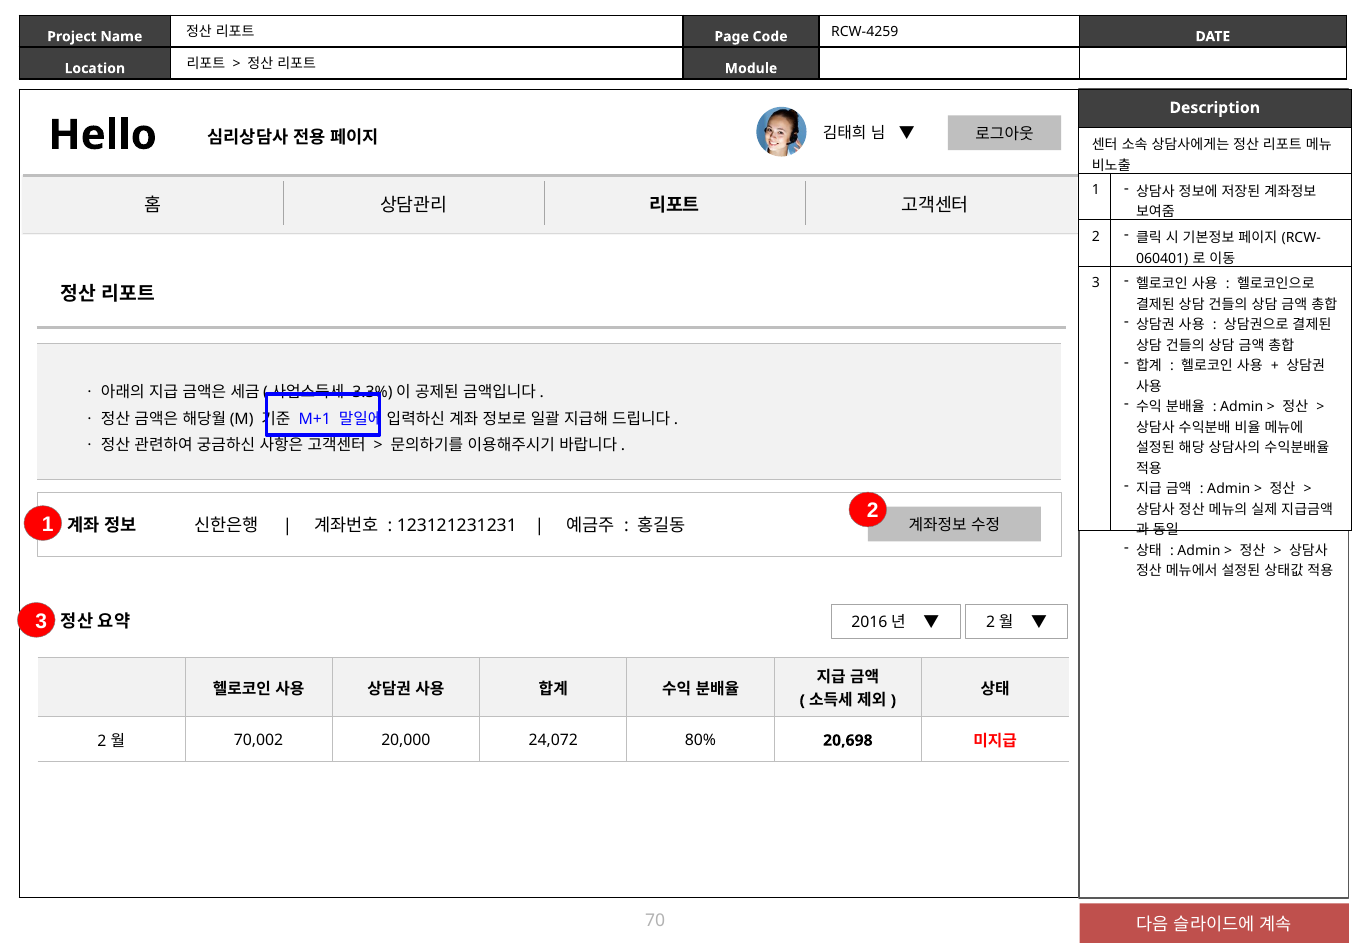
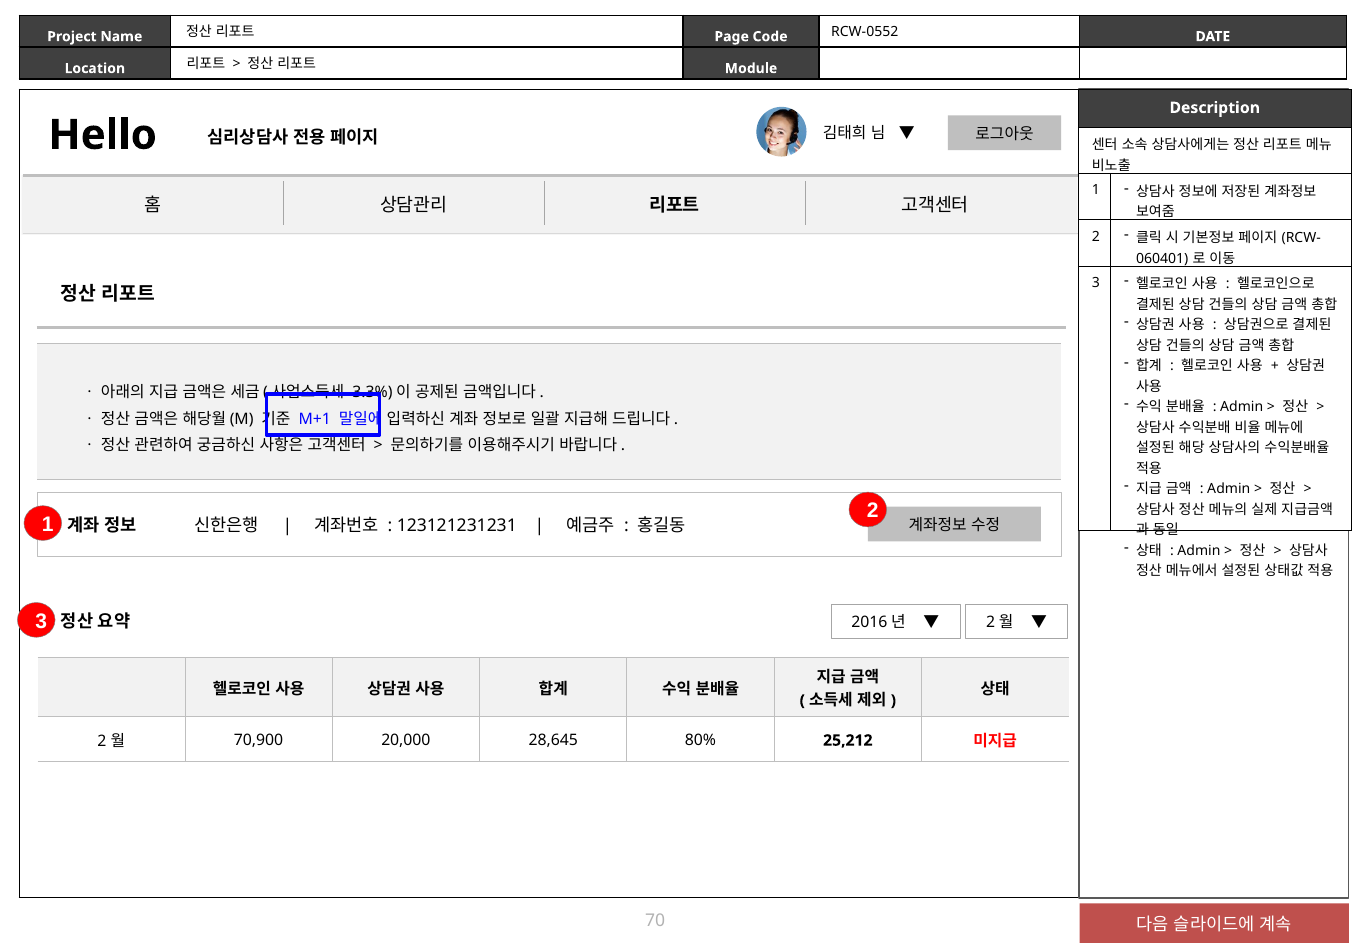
RCW-4259: RCW-4259 -> RCW-0552
70,002: 70,002 -> 70,900
24,072: 24,072 -> 28,645
20,698: 20,698 -> 25,212
